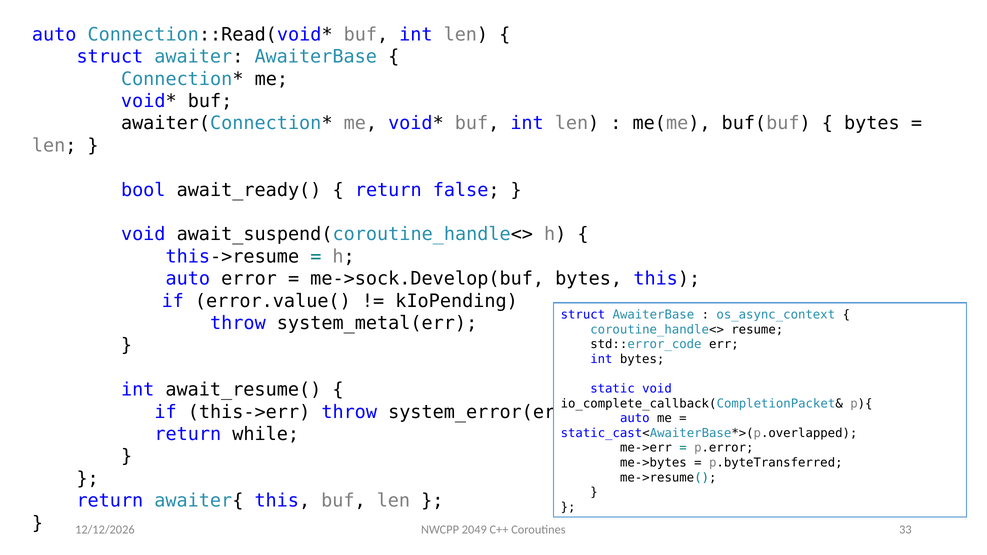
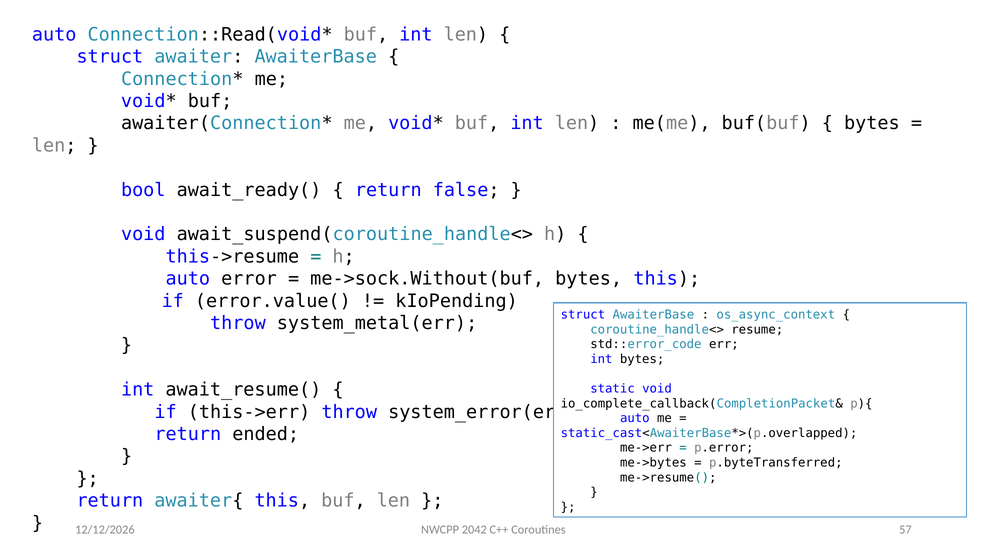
me->sock.Develop(buf: me->sock.Develop(buf -> me->sock.Without(buf
while: while -> ended
2049: 2049 -> 2042
33: 33 -> 57
